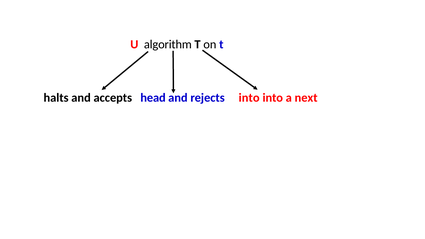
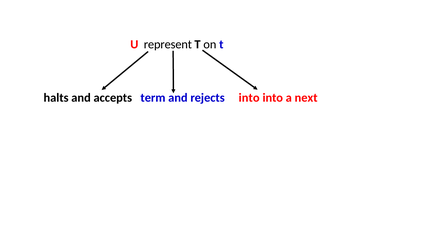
algorithm: algorithm -> represent
head: head -> term
